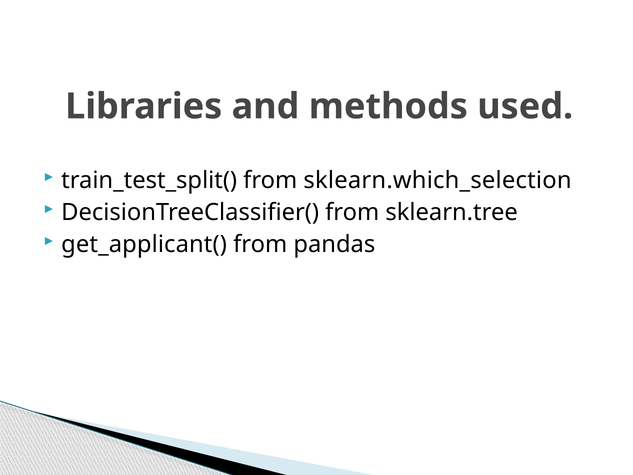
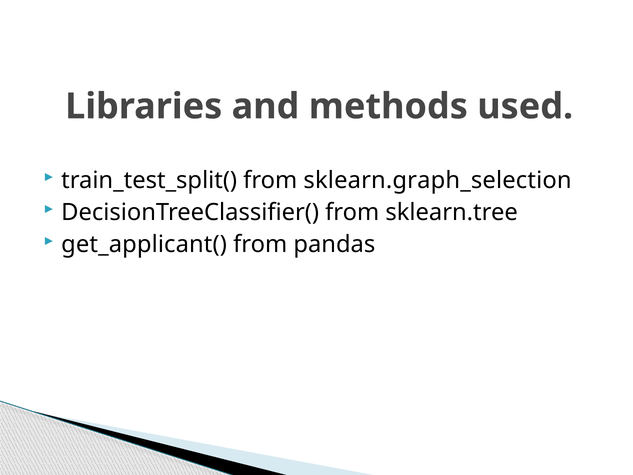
sklearn.which_selection: sklearn.which_selection -> sklearn.graph_selection
